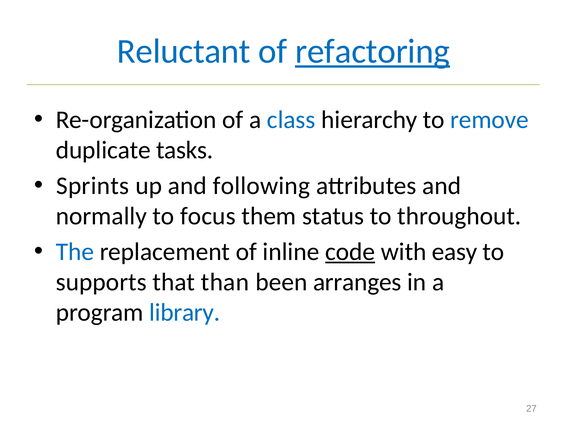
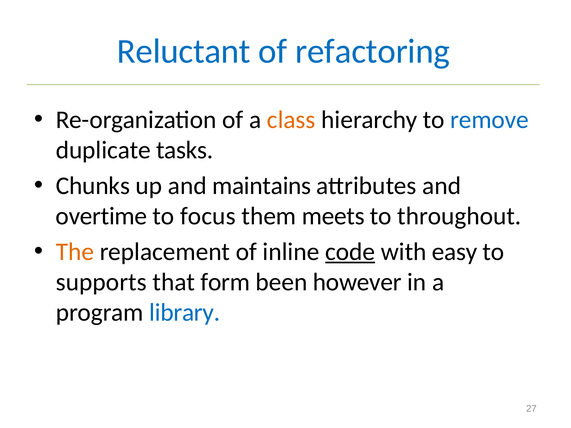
refactoring underline: present -> none
class colour: blue -> orange
Sprints: Sprints -> Chunks
following: following -> maintains
normally: normally -> overtime
status: status -> meets
The colour: blue -> orange
than: than -> form
arranges: arranges -> however
